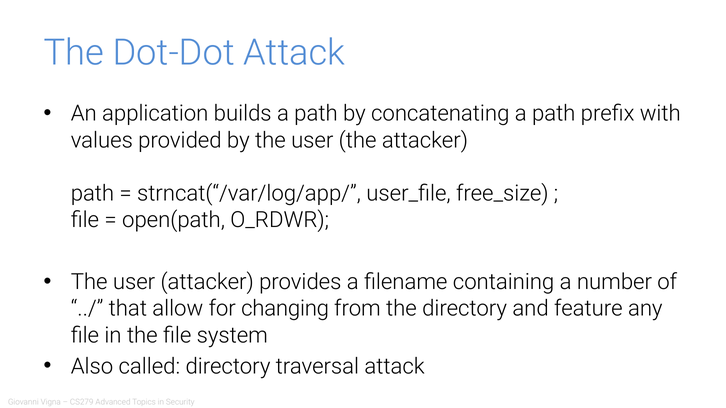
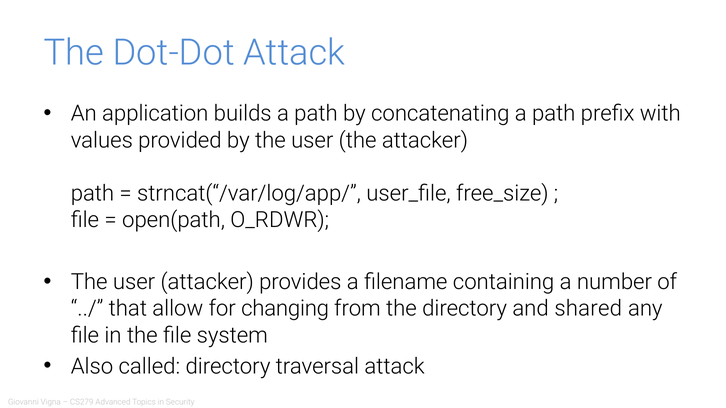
feature: feature -> shared
